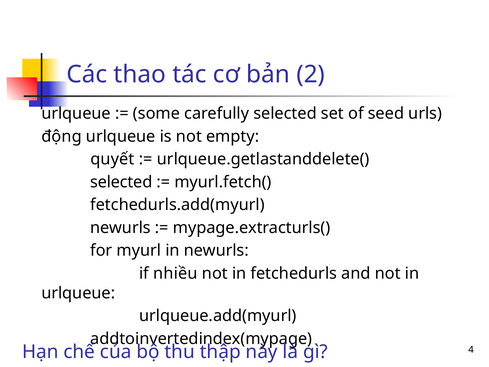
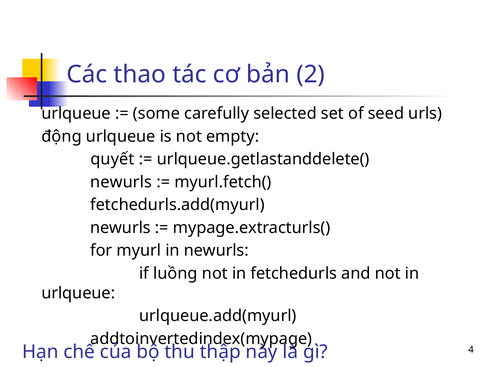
selected at (121, 182): selected -> newurls
nhiều: nhiều -> luồng
